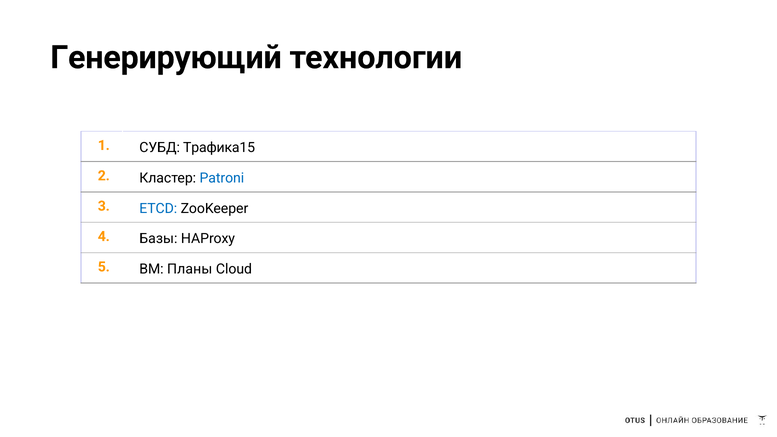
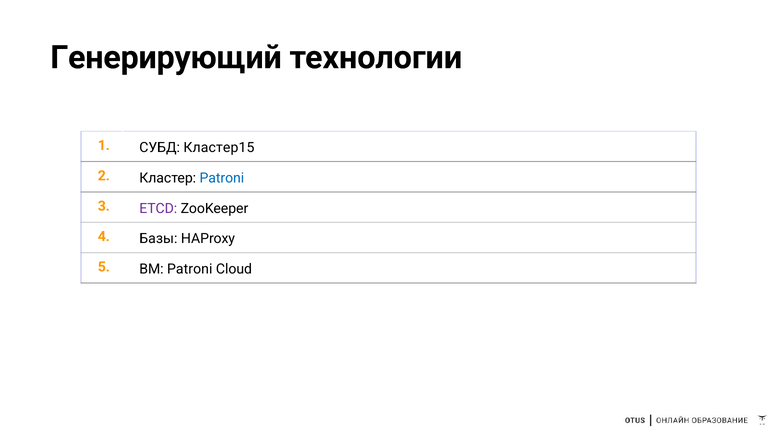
Трафика15: Трафика15 -> Кластер15
ETCD colour: blue -> purple
ВМ Планы: Планы -> Patroni
